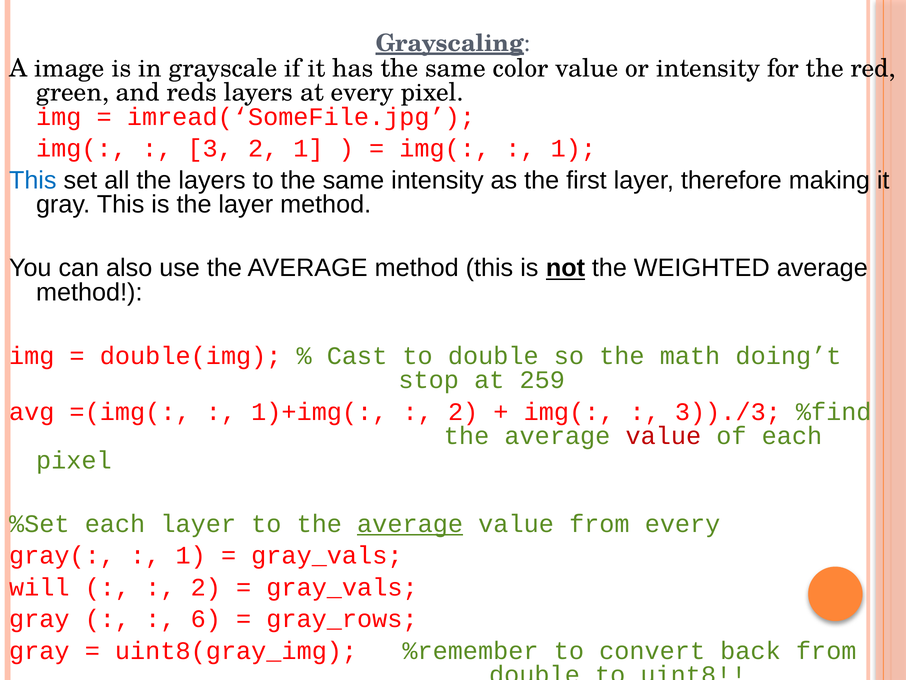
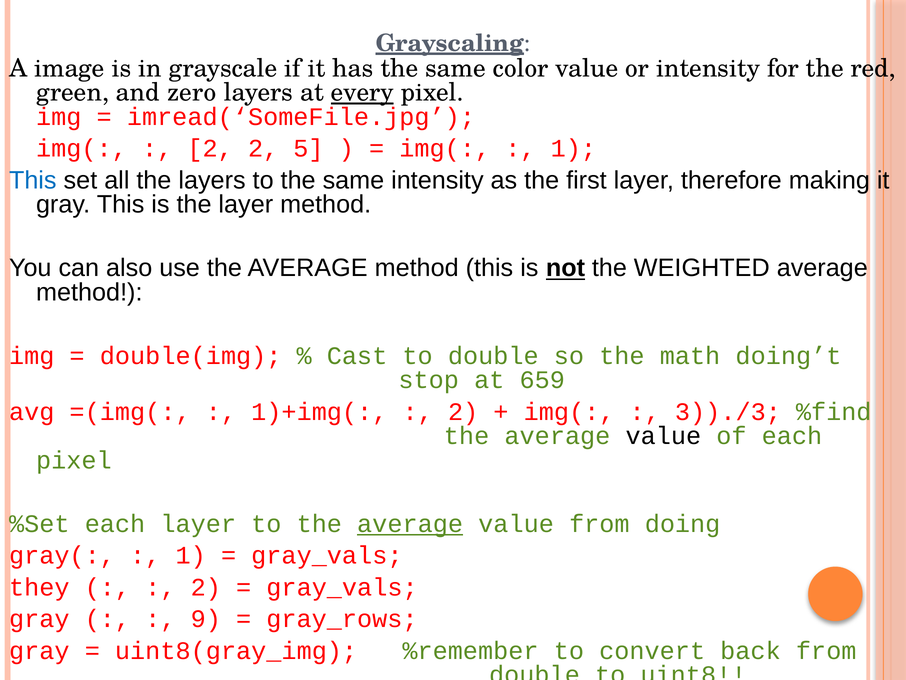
reds: reds -> zero
every at (362, 93) underline: none -> present
3 at (210, 149): 3 -> 2
2 1: 1 -> 5
259: 259 -> 659
value at (663, 436) colour: red -> black
from every: every -> doing
will: will -> they
6: 6 -> 9
